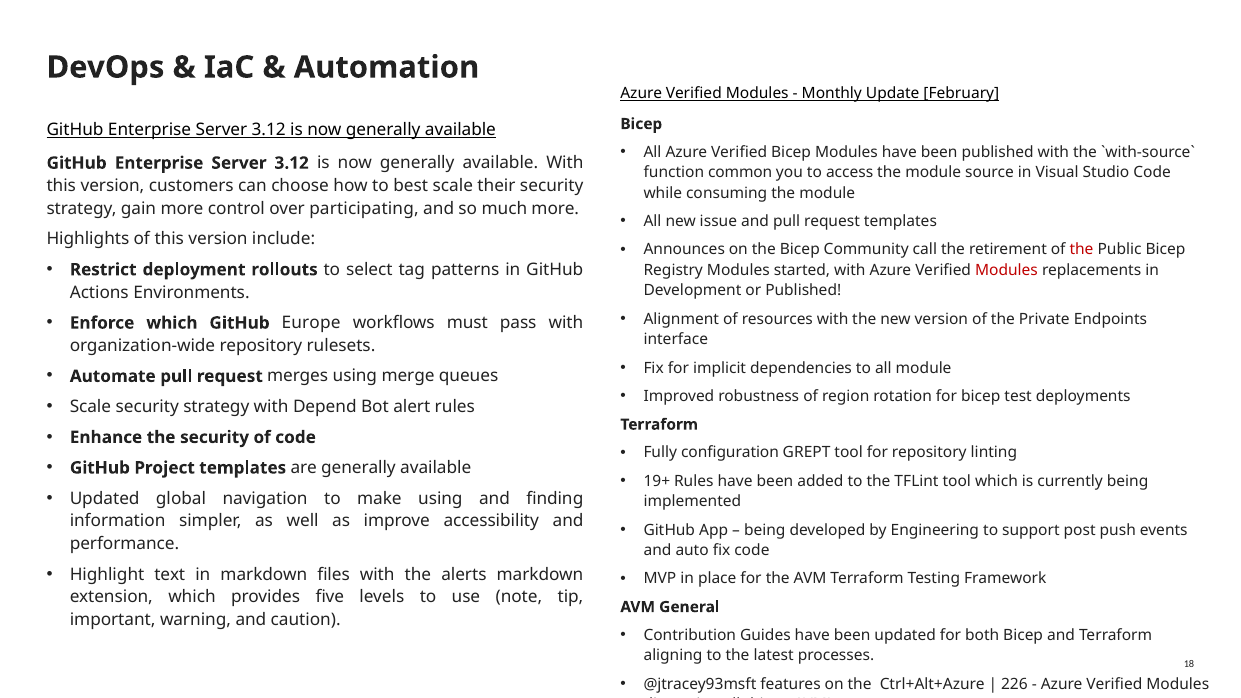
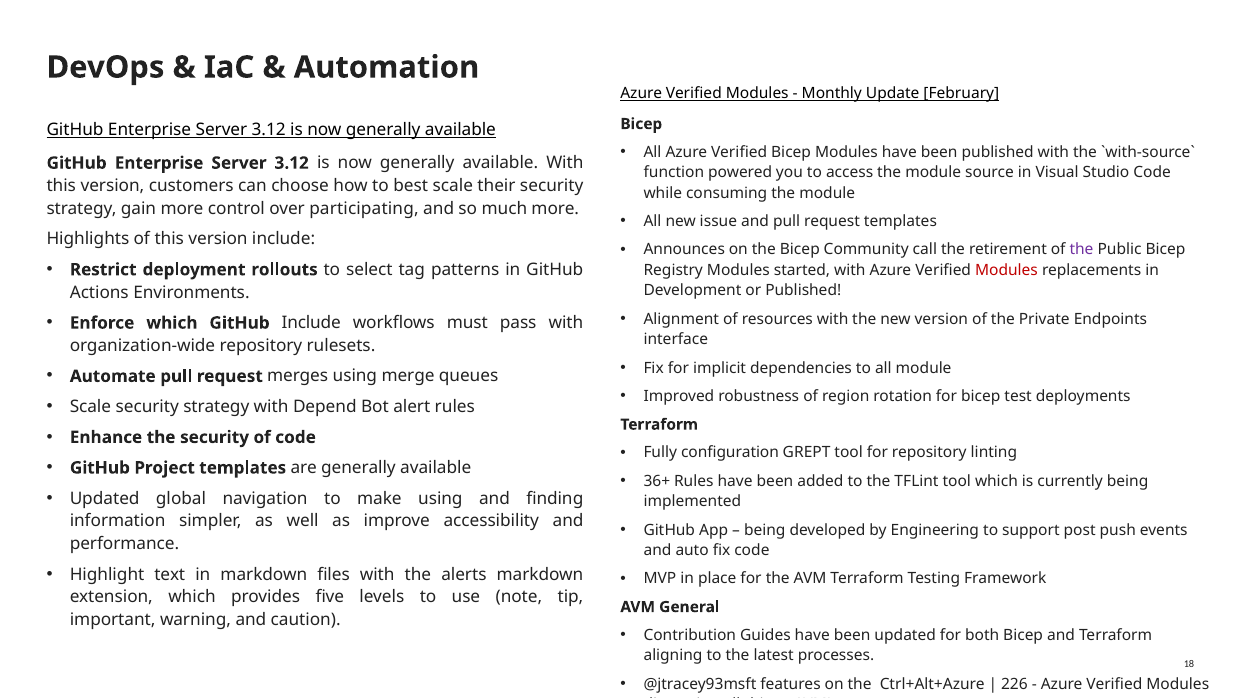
common: common -> powered
the at (1082, 250) colour: red -> purple
GitHub Europe: Europe -> Include
19+: 19+ -> 36+
